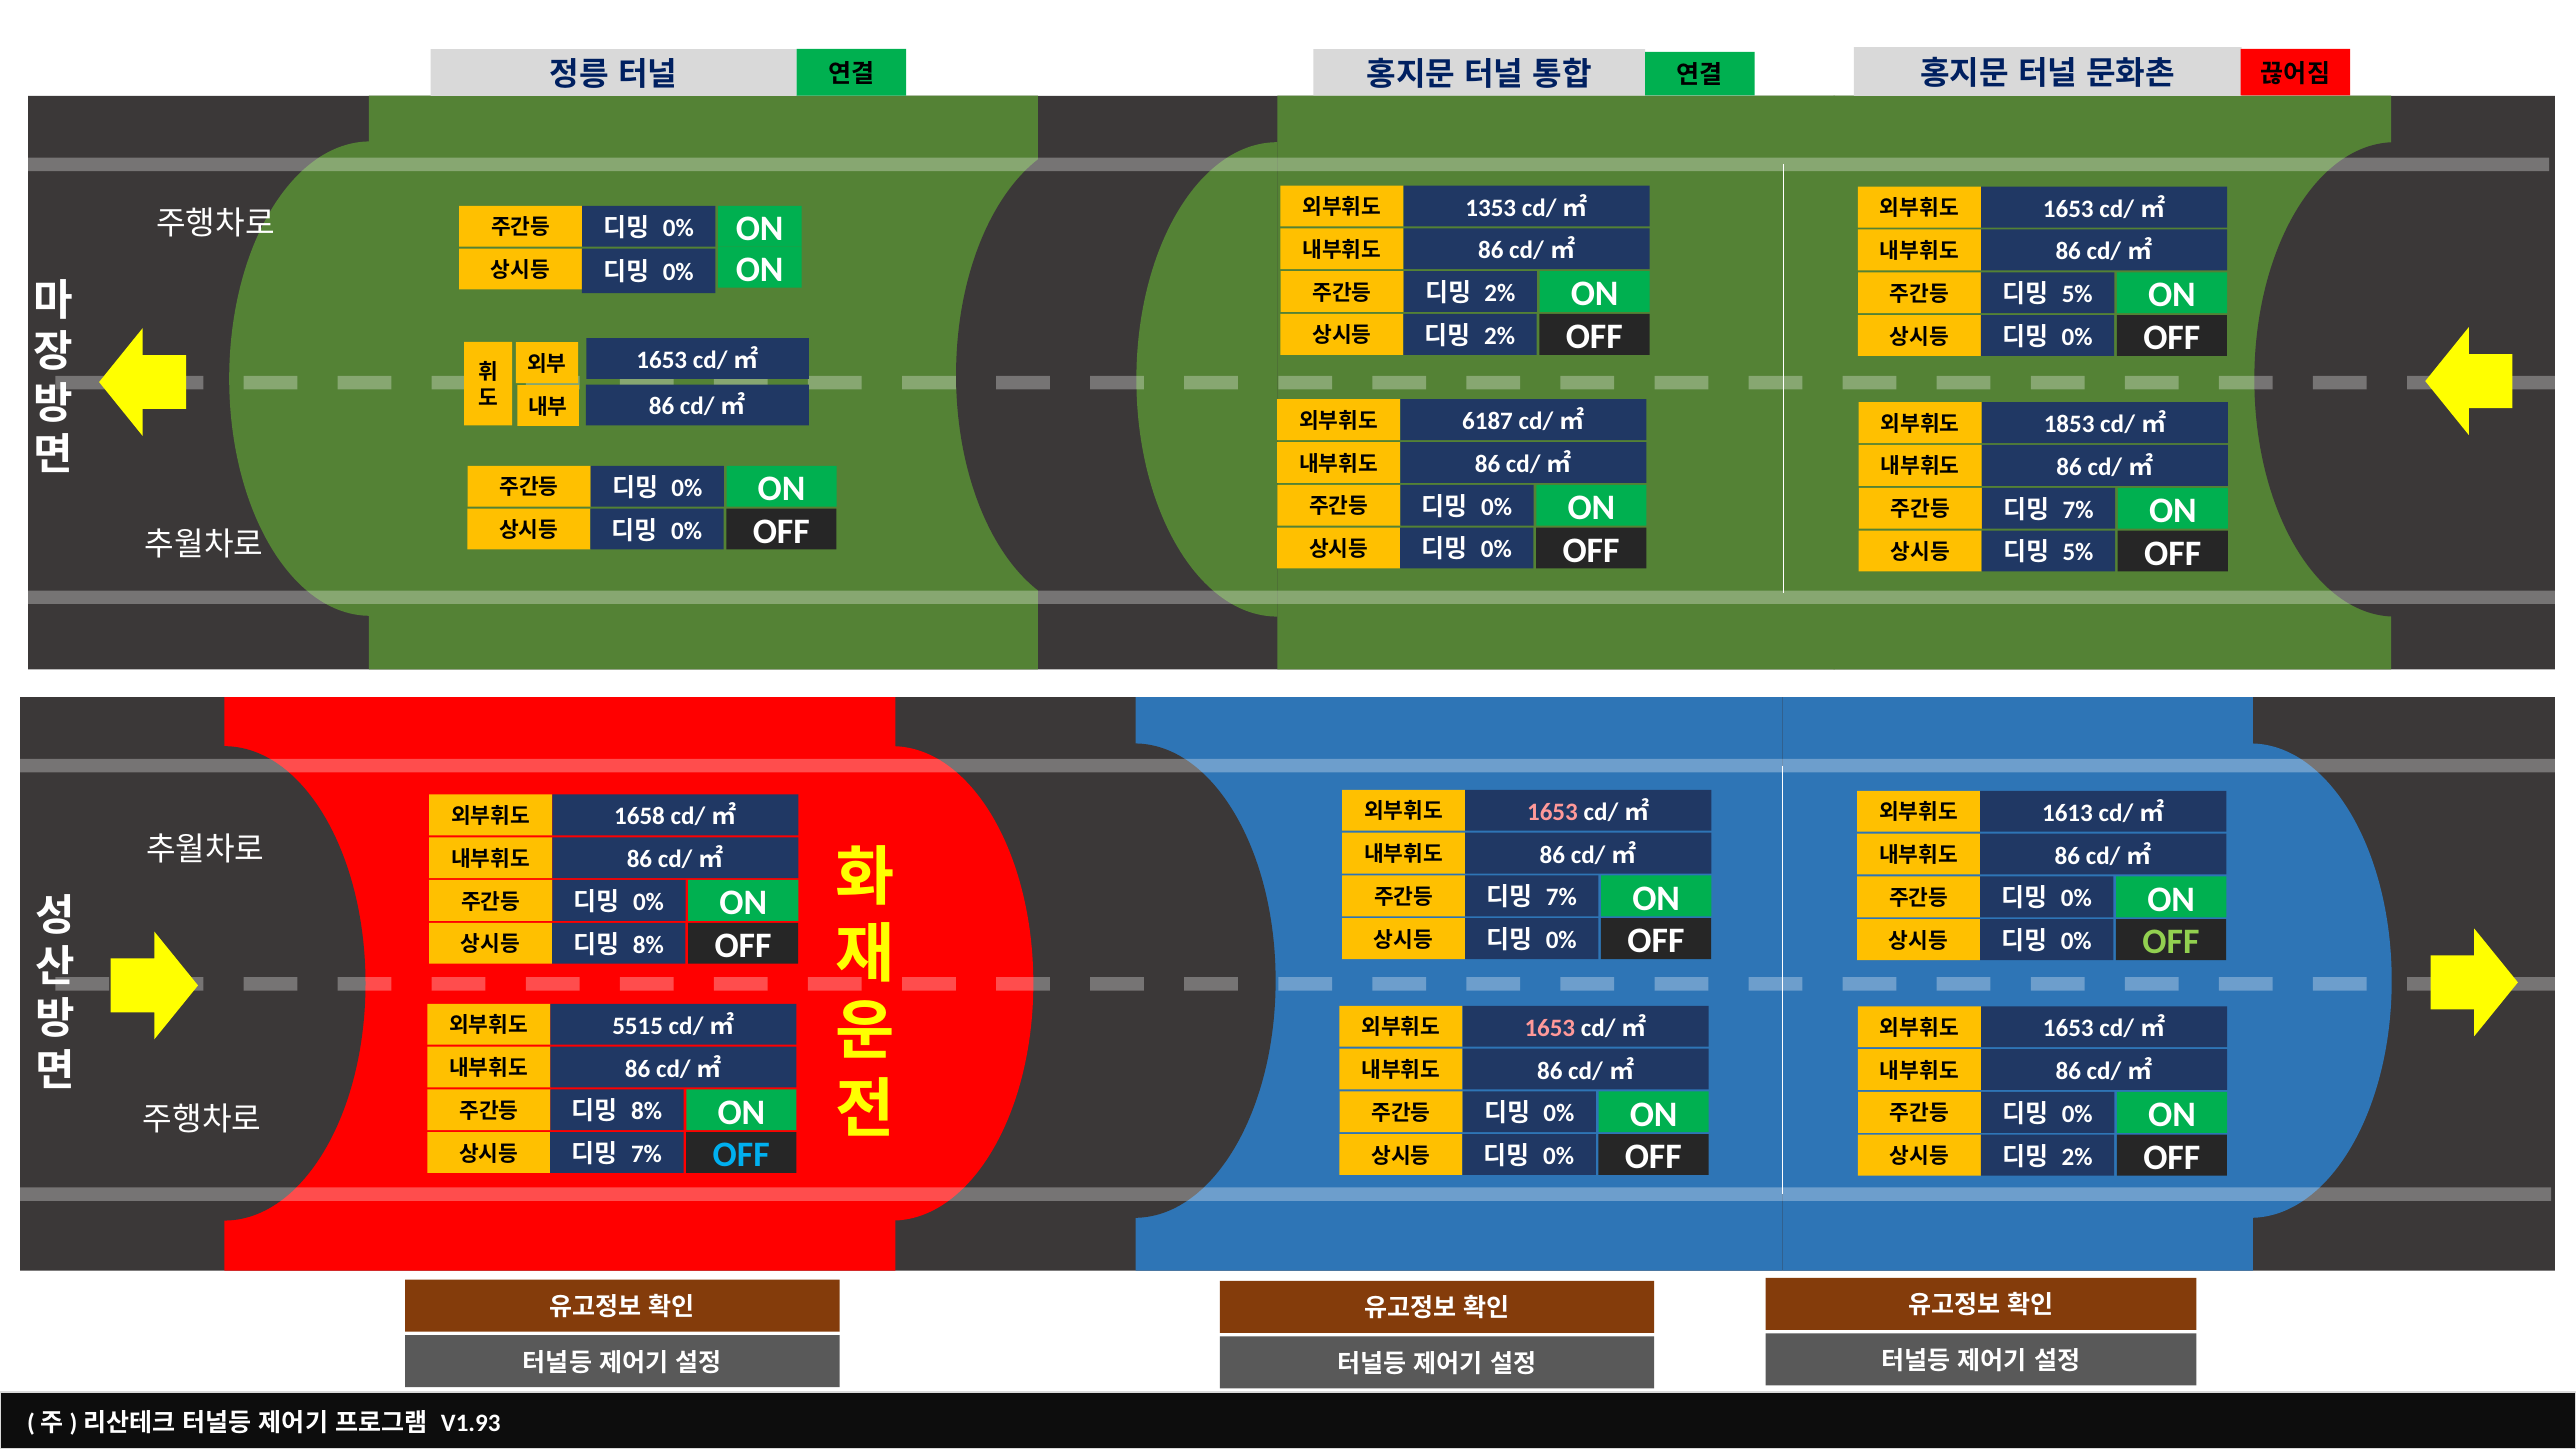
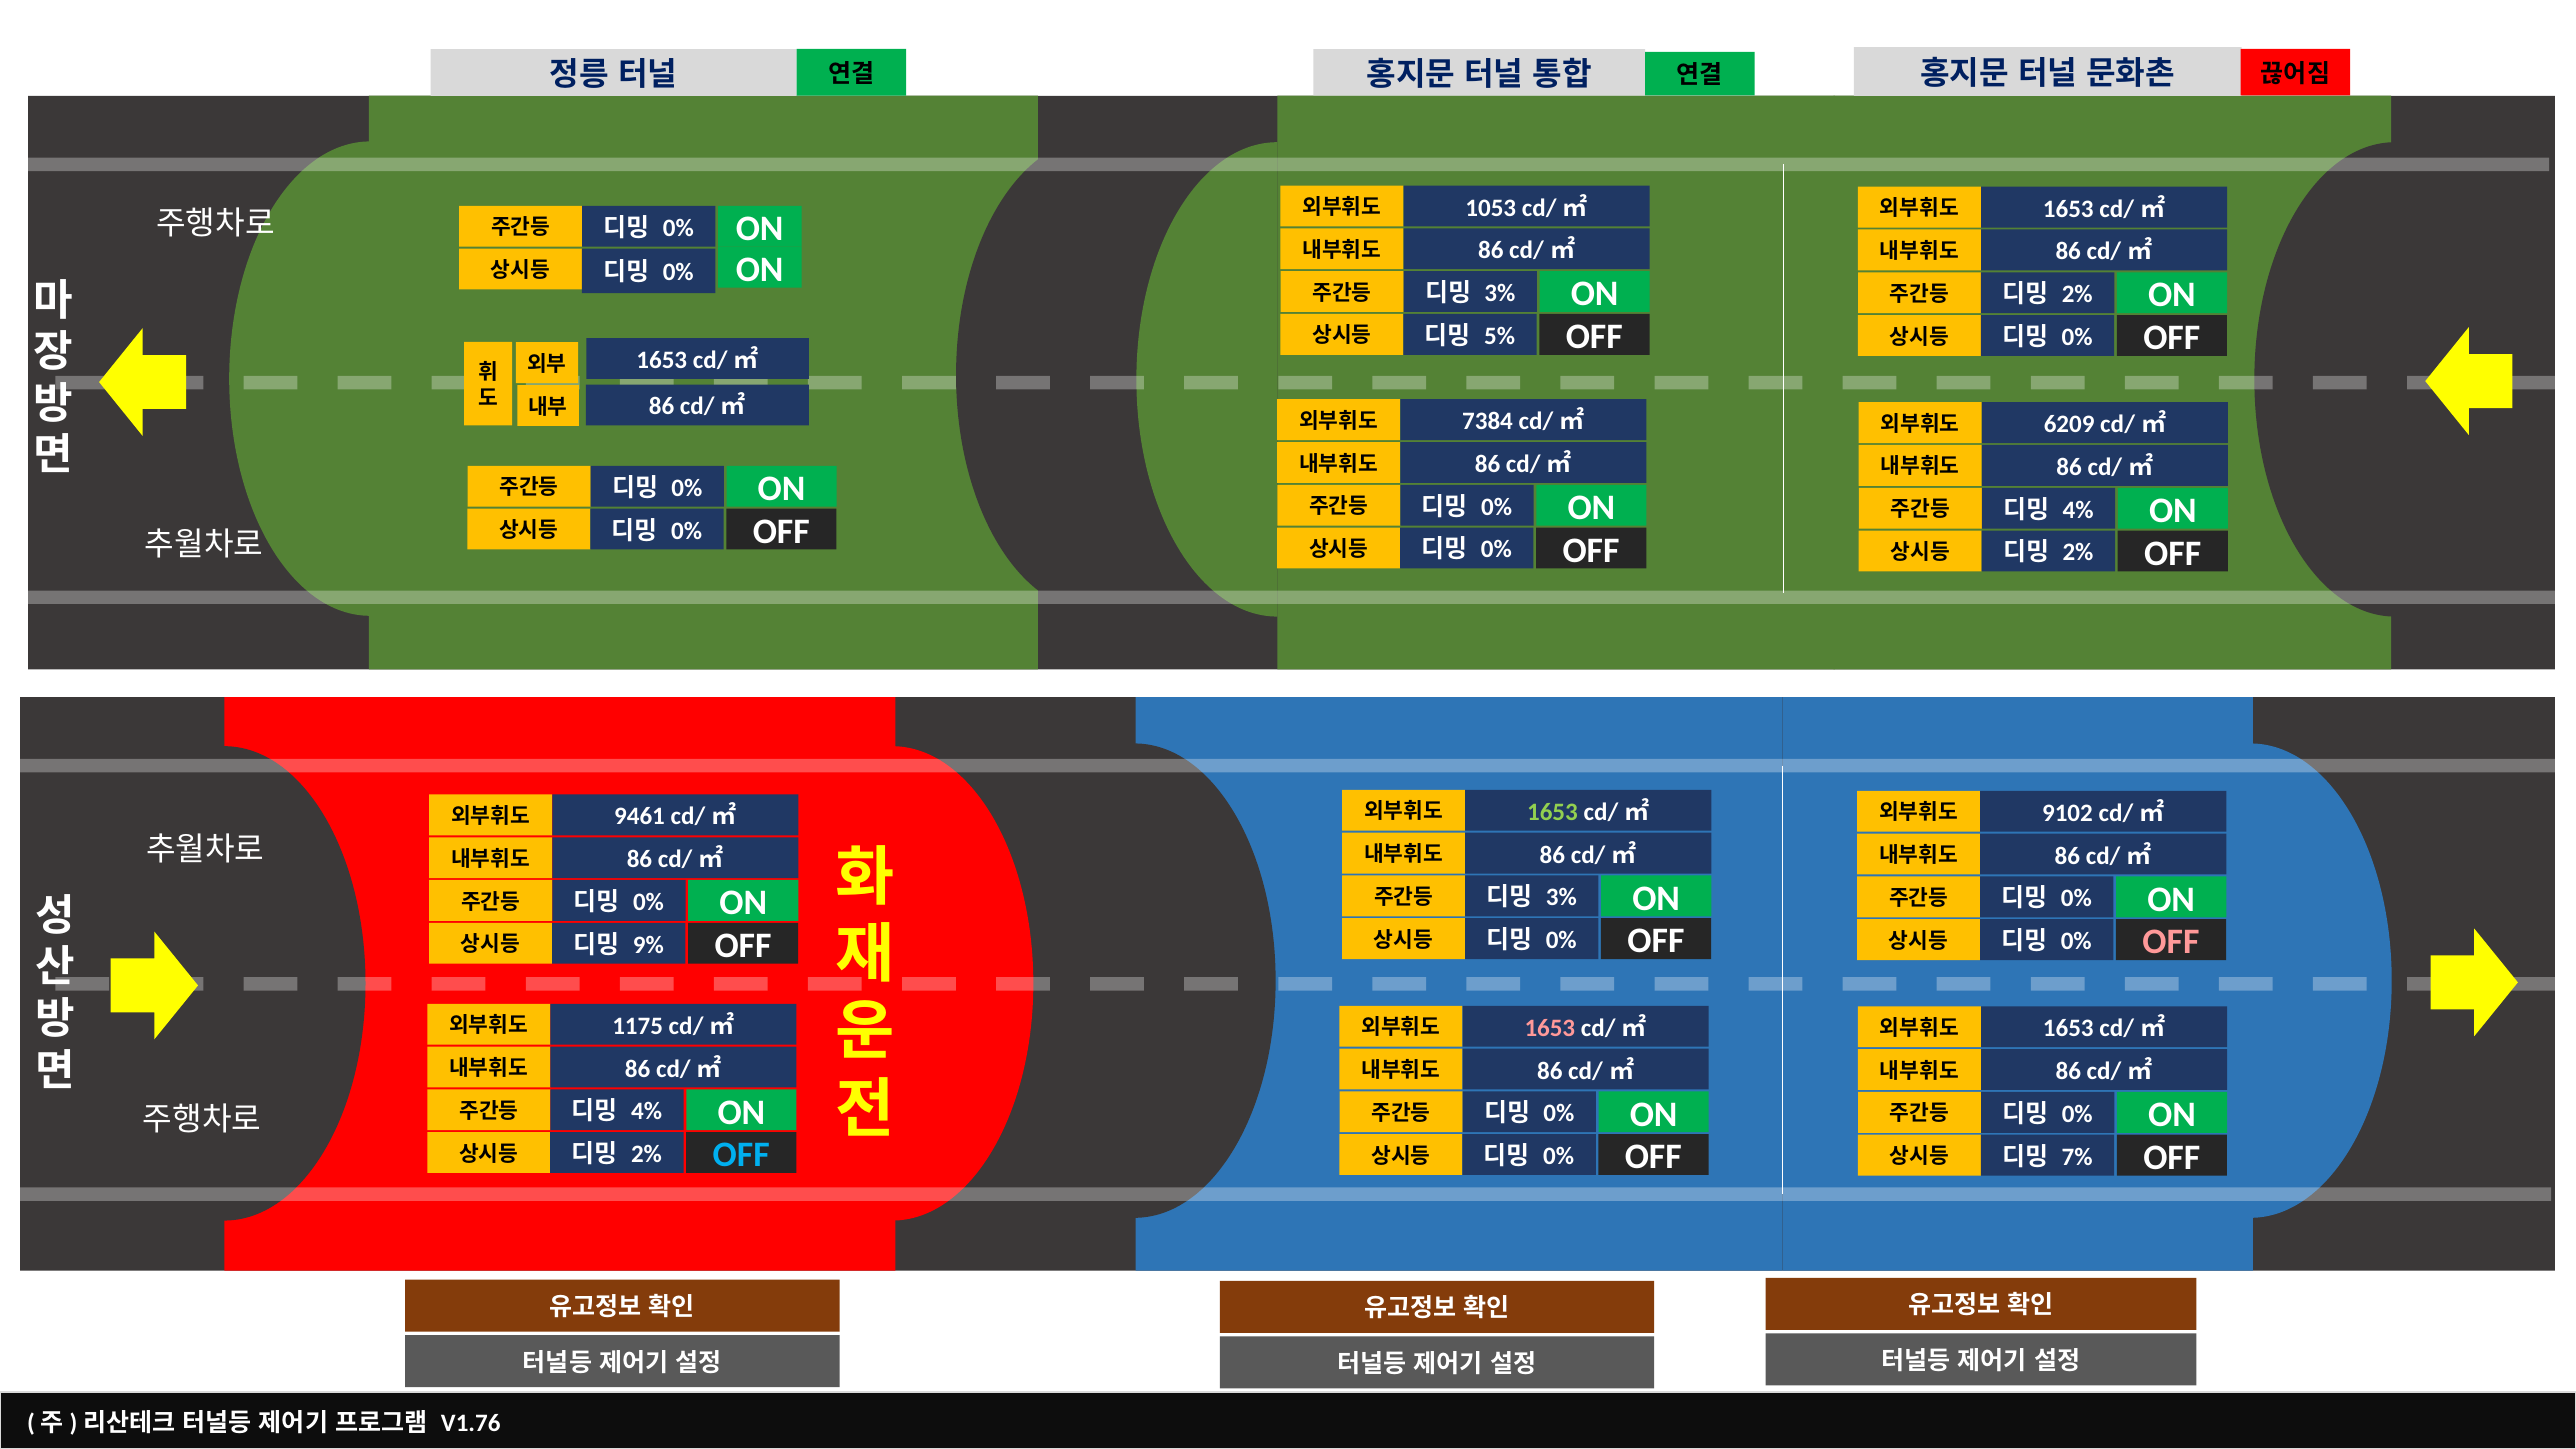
1353: 1353 -> 1053
2% at (1500, 293): 2% -> 3%
5% at (2077, 294): 5% -> 2%
2% at (1500, 336): 2% -> 5%
6187: 6187 -> 7384
1853: 1853 -> 6209
7% at (2078, 510): 7% -> 4%
5% at (2078, 553): 5% -> 2%
1653 at (1552, 812) colour: pink -> light green
1613: 1613 -> 9102
1658: 1658 -> 9461
7% at (1561, 898): 7% -> 3%
OFF at (2171, 942) colour: light green -> pink
8% at (648, 945): 8% -> 9%
5515: 5515 -> 1175
8% at (647, 1112): 8% -> 4%
7% at (646, 1154): 7% -> 2%
2% at (2077, 1157): 2% -> 7%
V1.93: V1.93 -> V1.76
